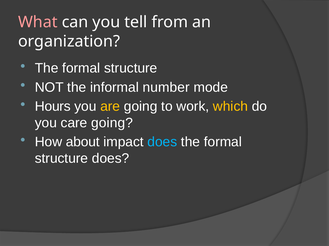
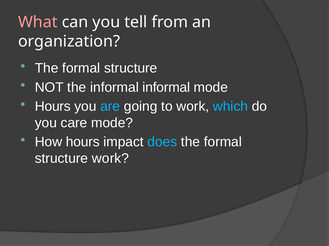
informal number: number -> informal
are colour: yellow -> light blue
which colour: yellow -> light blue
care going: going -> mode
How about: about -> hours
structure does: does -> work
